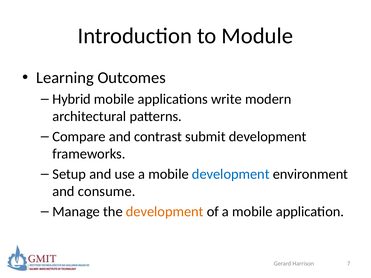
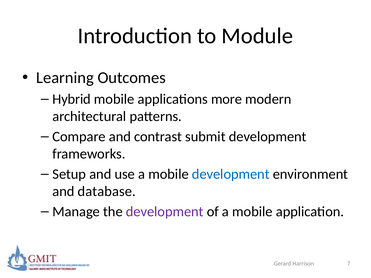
write: write -> more
consume: consume -> database
development at (165, 212) colour: orange -> purple
